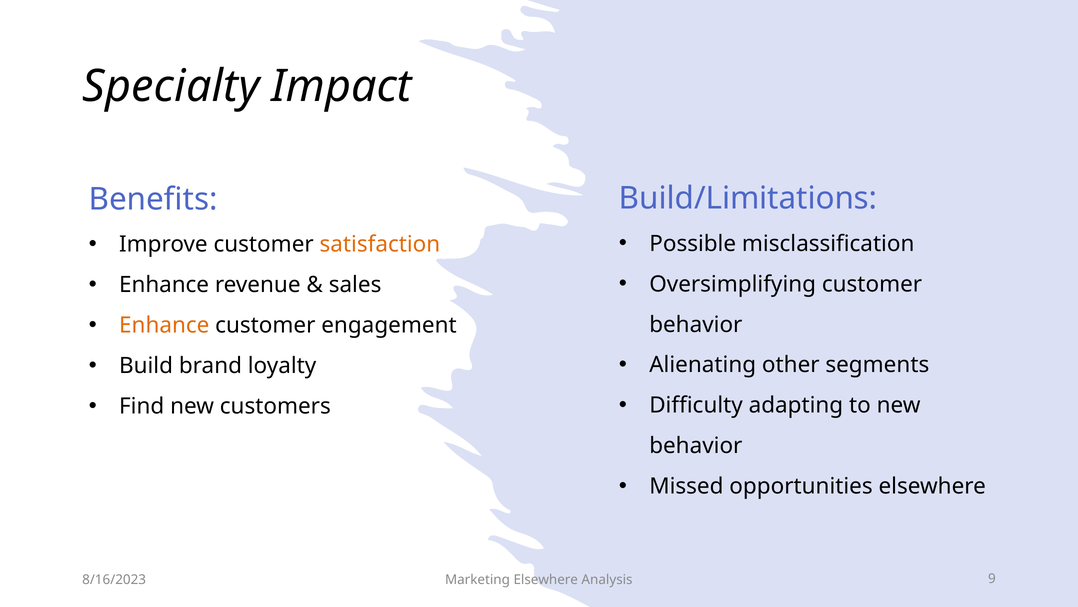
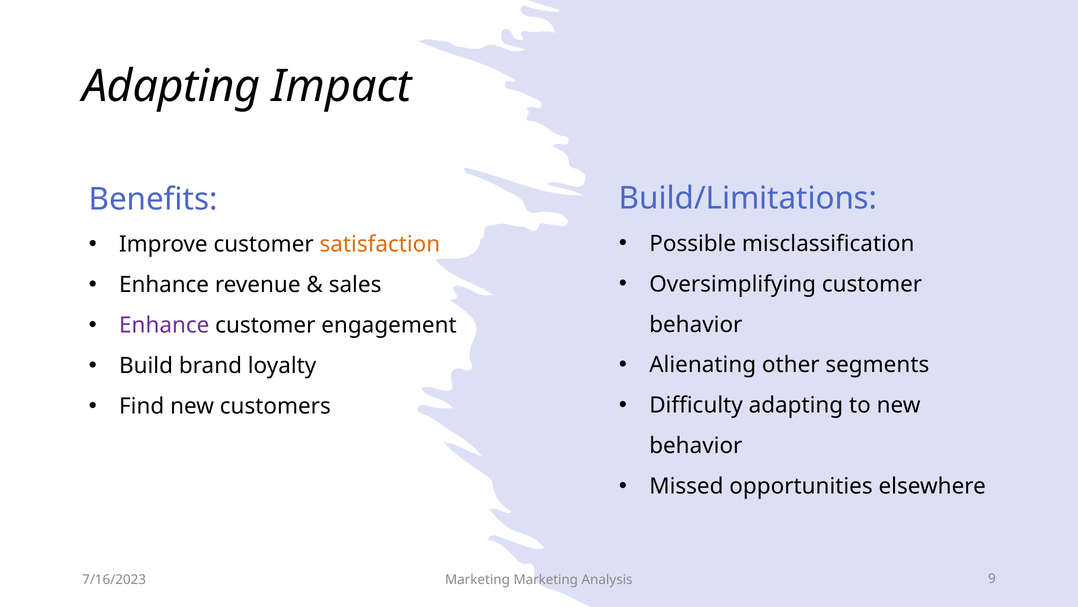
Specialty at (171, 86): Specialty -> Adapting
Enhance at (164, 325) colour: orange -> purple
8/16/2023: 8/16/2023 -> 7/16/2023
Marketing Elsewhere: Elsewhere -> Marketing
